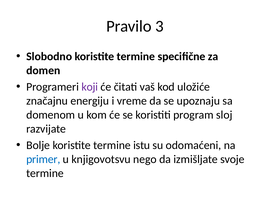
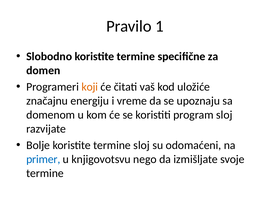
3: 3 -> 1
koji colour: purple -> orange
termine istu: istu -> sloj
